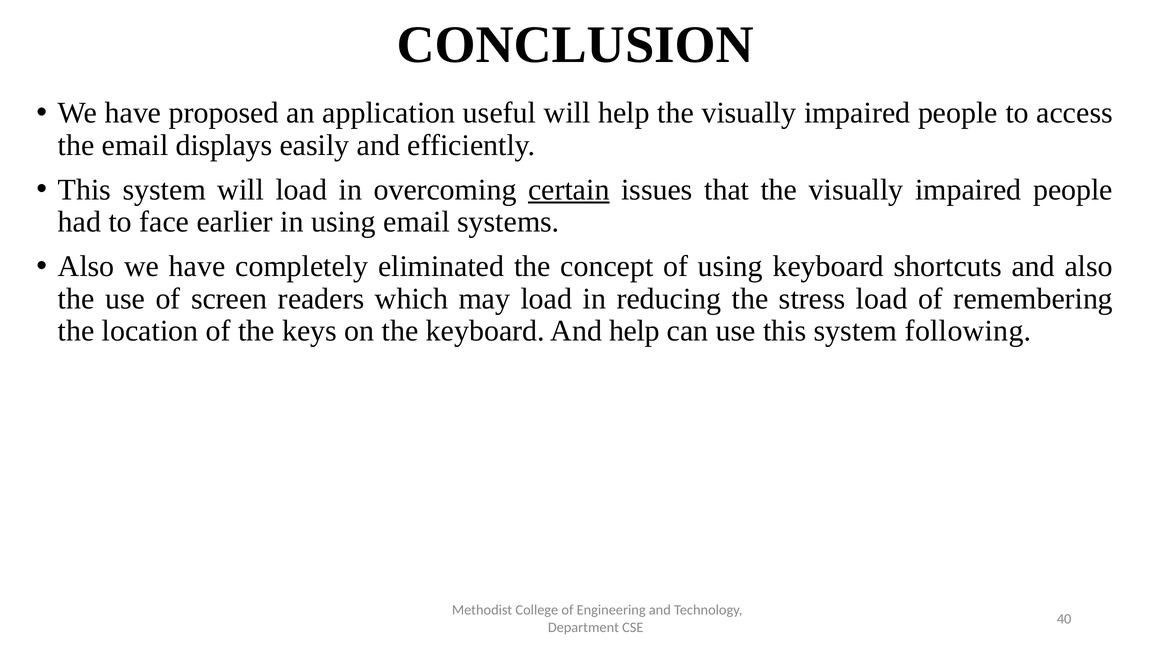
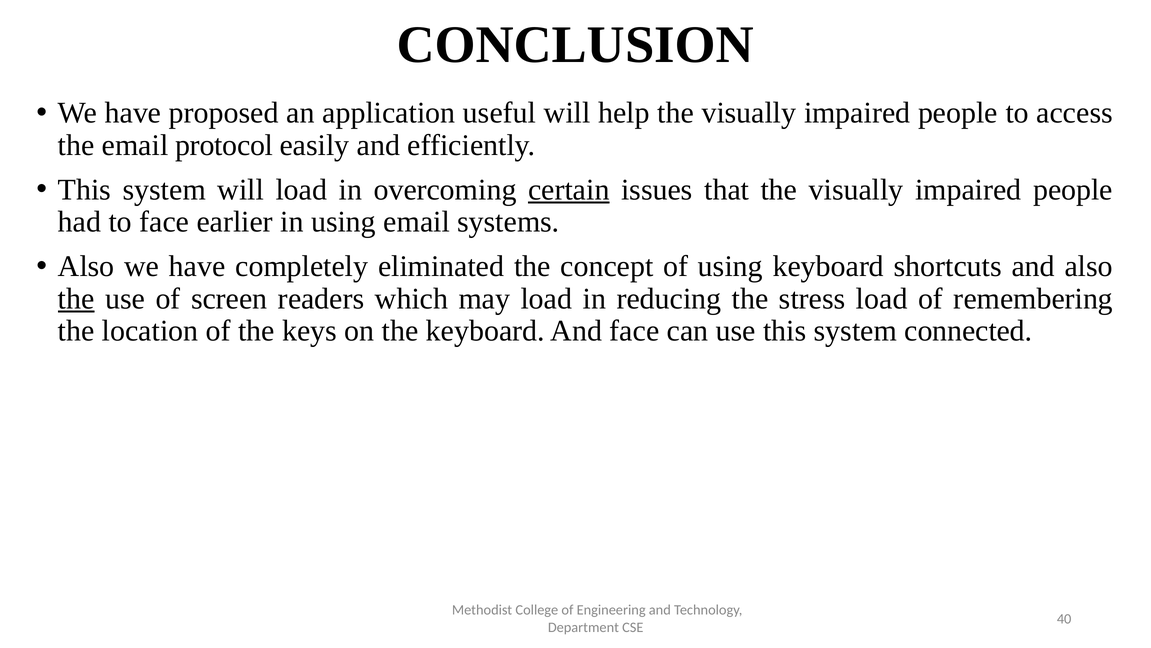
displays: displays -> protocol
the at (76, 298) underline: none -> present
And help: help -> face
following: following -> connected
